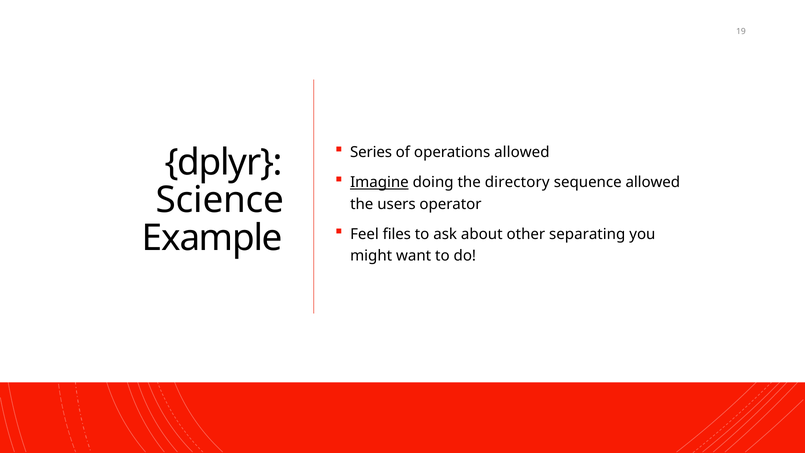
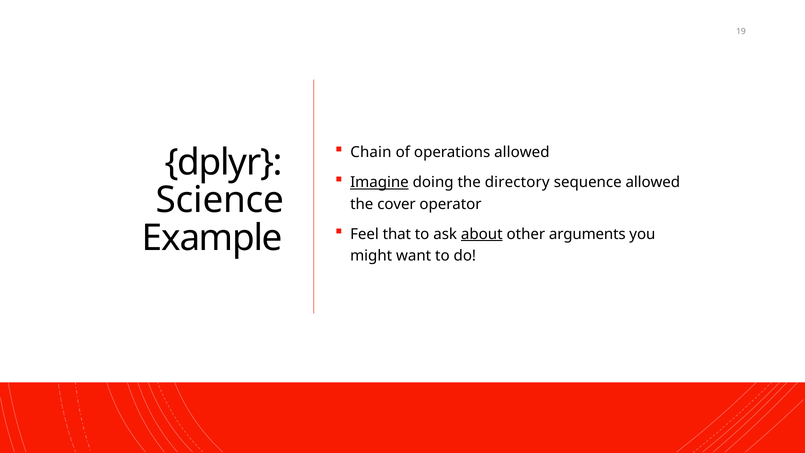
Series: Series -> Chain
users: users -> cover
files: files -> that
about underline: none -> present
separating: separating -> arguments
